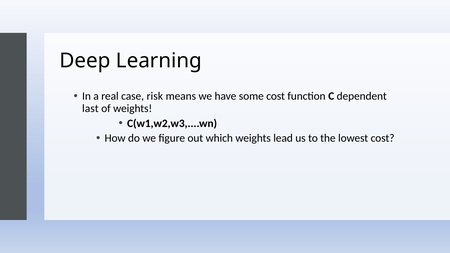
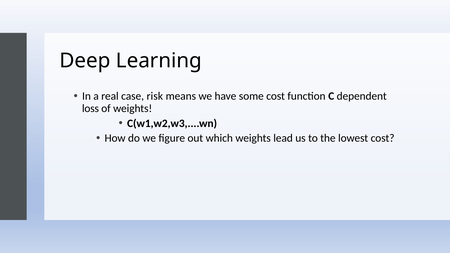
last: last -> loss
